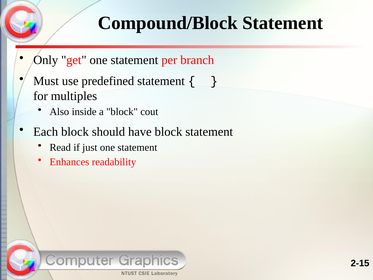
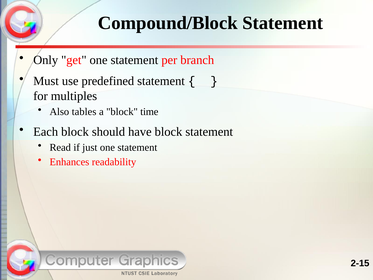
inside: inside -> tables
cout: cout -> time
